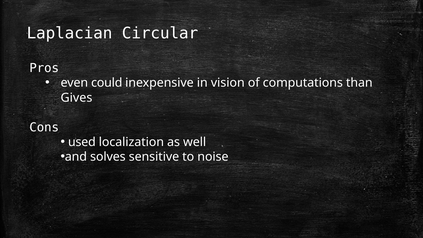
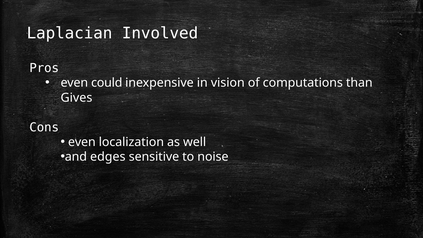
Circular: Circular -> Involved
used at (82, 142): used -> even
solves: solves -> edges
